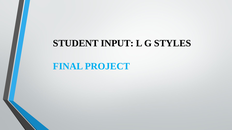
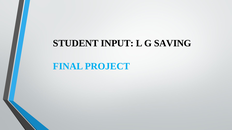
STYLES: STYLES -> SAVING
